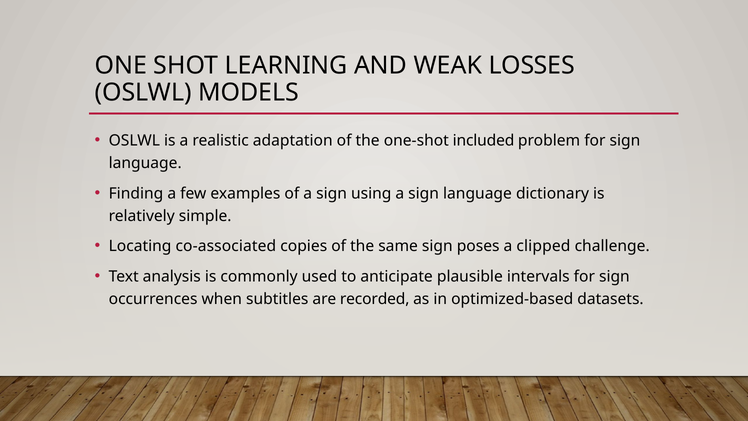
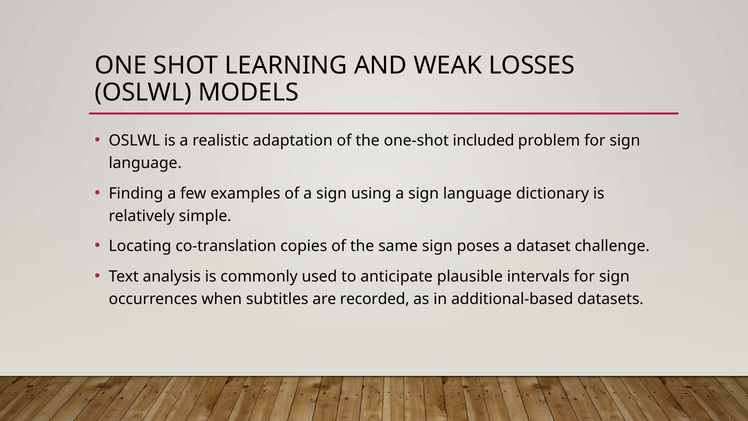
co-associated: co-associated -> co-translation
clipped: clipped -> dataset
optimized-based: optimized-based -> additional-based
